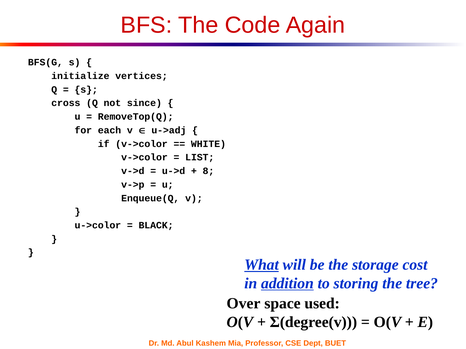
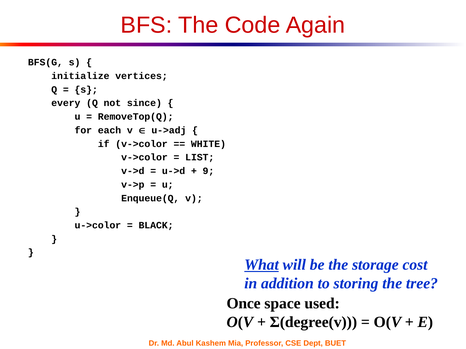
cross: cross -> every
8: 8 -> 9
addition underline: present -> none
Over: Over -> Once
